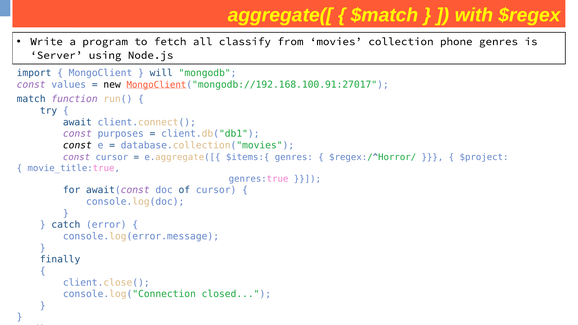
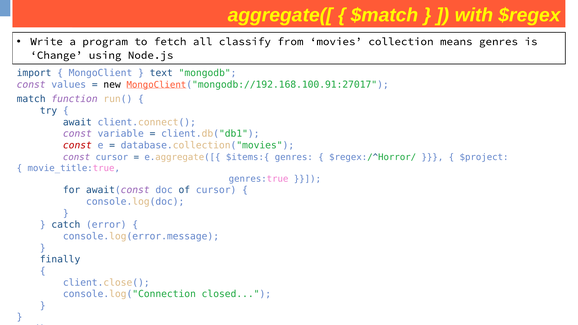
phone: phone -> means
Server: Server -> Change
will: will -> text
purposes: purposes -> variable
const at (77, 145) colour: black -> red
